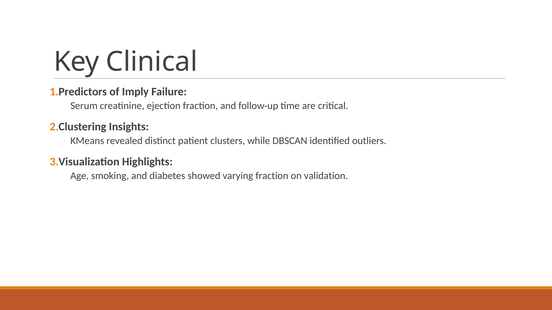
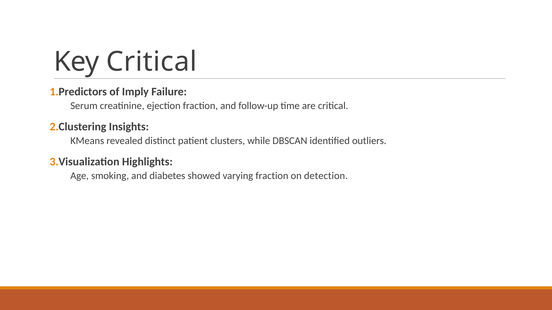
Key Clinical: Clinical -> Critical
validation: validation -> detection
